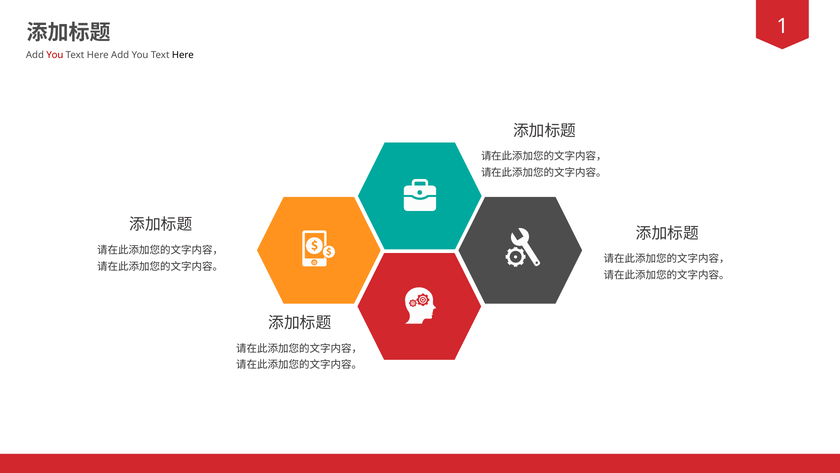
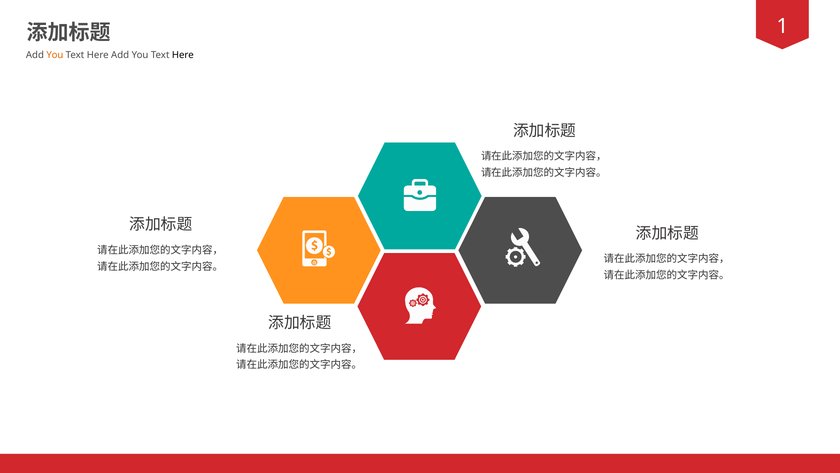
You at (55, 55) colour: red -> orange
